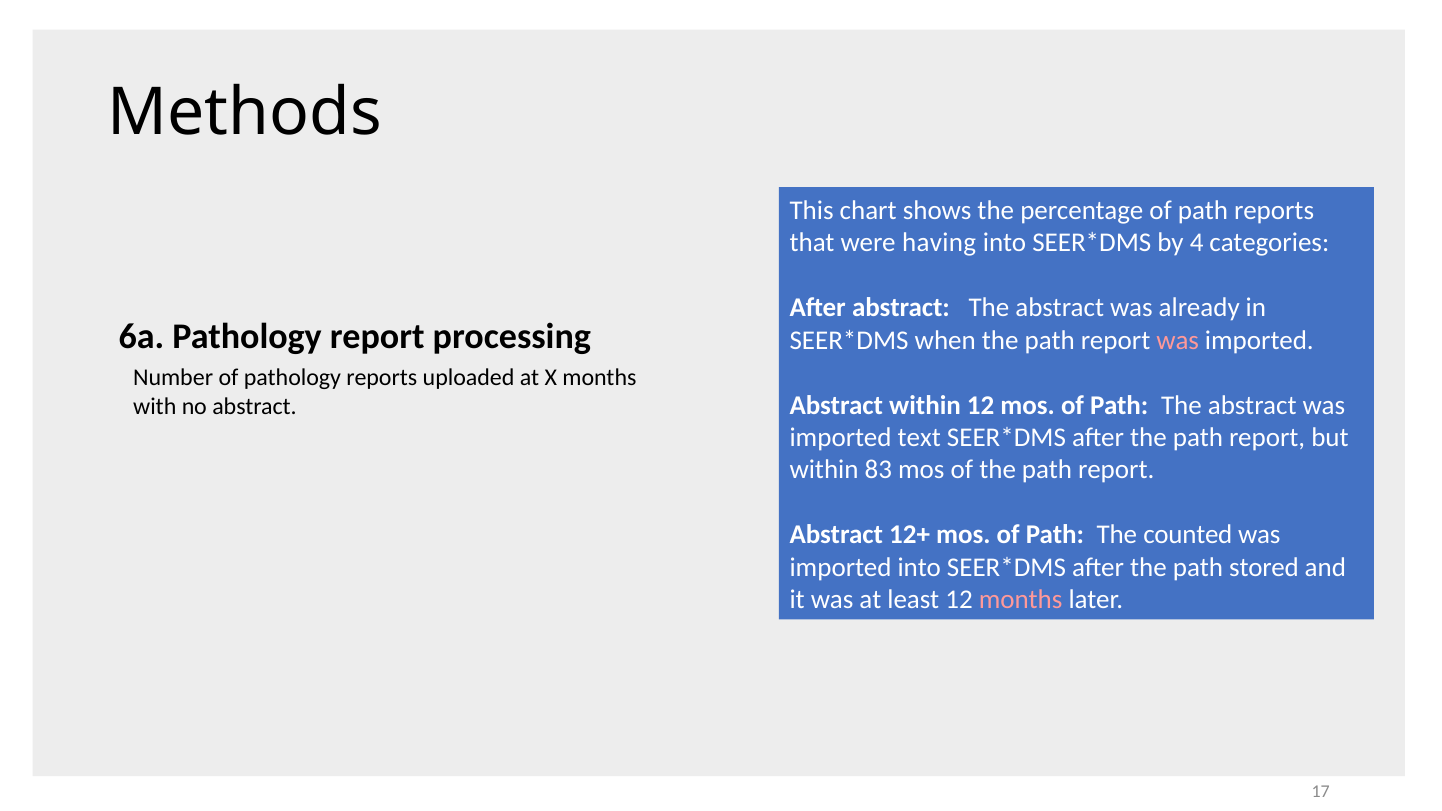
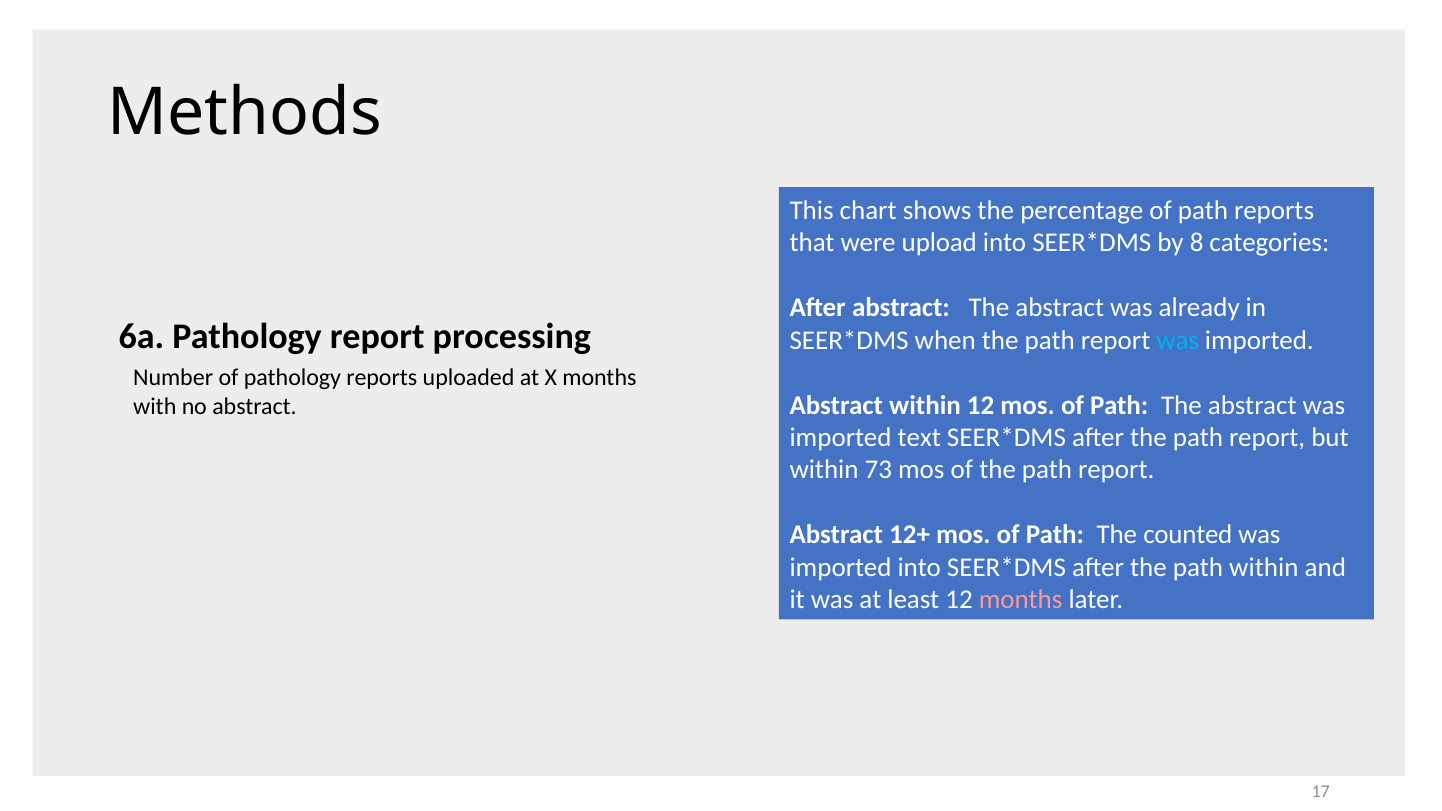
having: having -> upload
4: 4 -> 8
was at (1178, 340) colour: pink -> light blue
83: 83 -> 73
path stored: stored -> within
